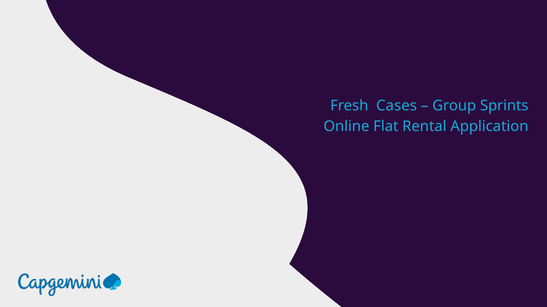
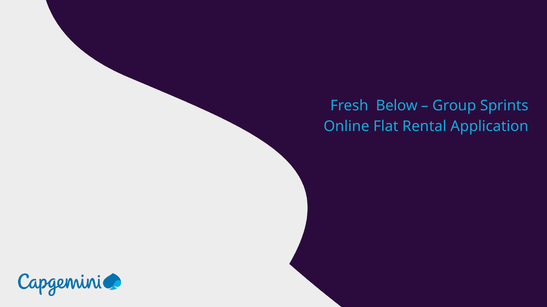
Cases: Cases -> Below
